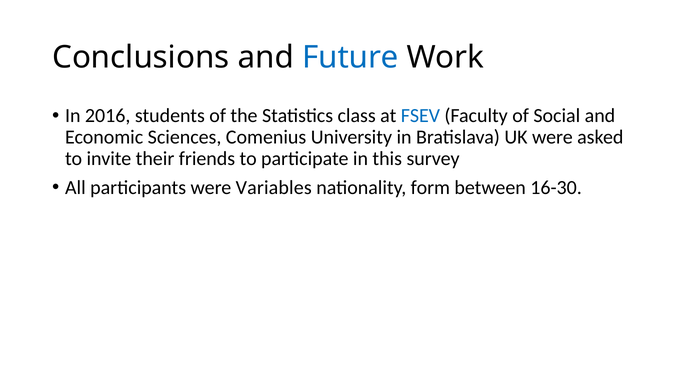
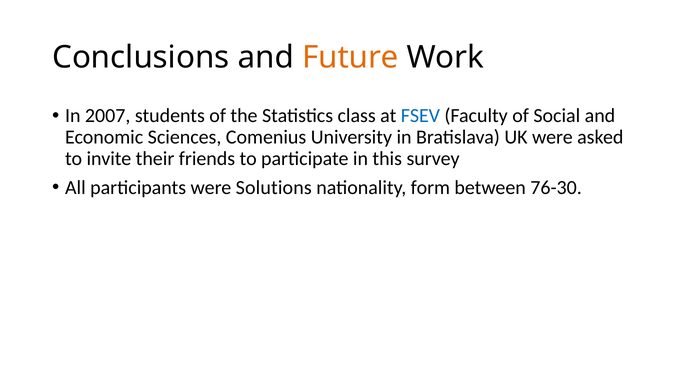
Future colour: blue -> orange
2016: 2016 -> 2007
Variables: Variables -> Solutions
16-30: 16-30 -> 76-30
